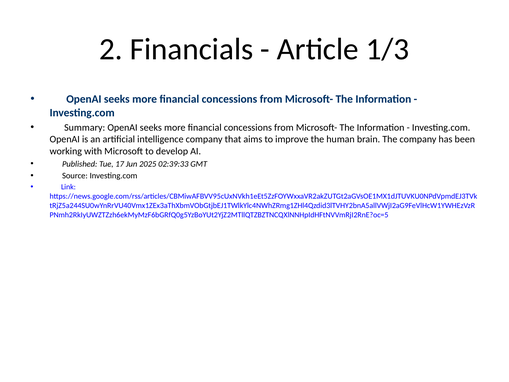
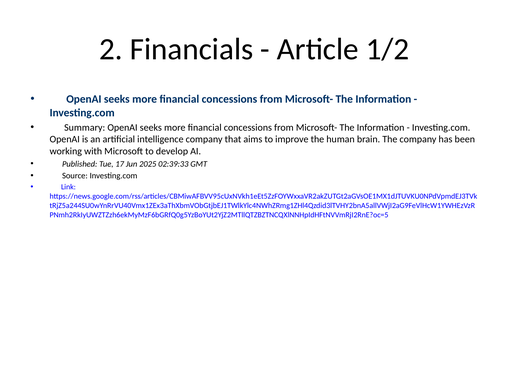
1/3: 1/3 -> 1/2
